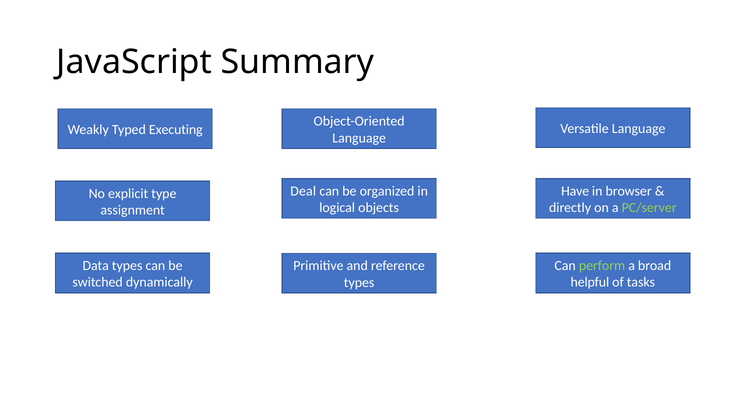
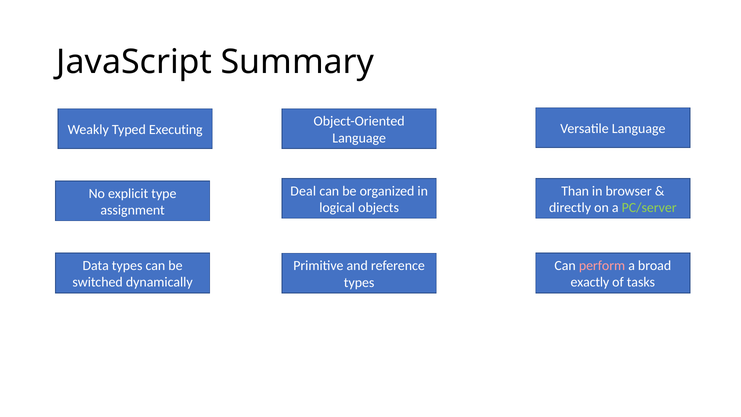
Have: Have -> Than
perform colour: light green -> pink
helpful: helpful -> exactly
